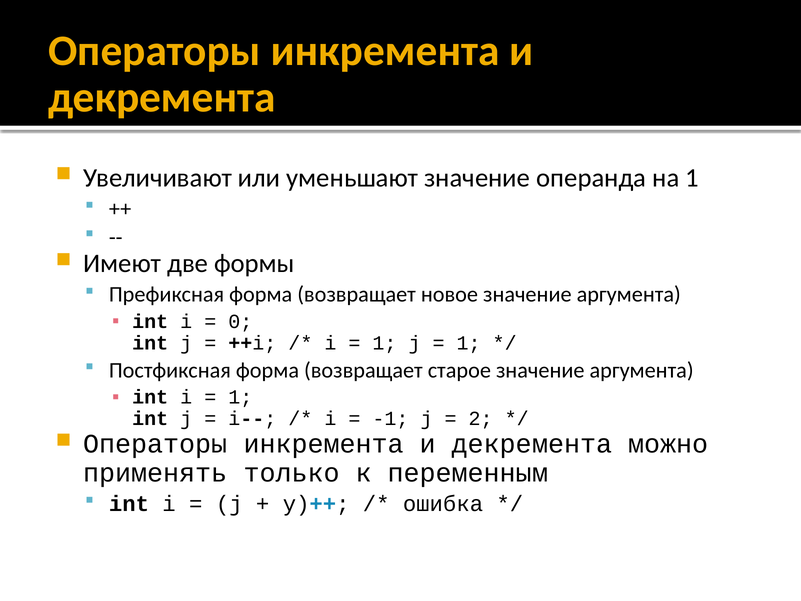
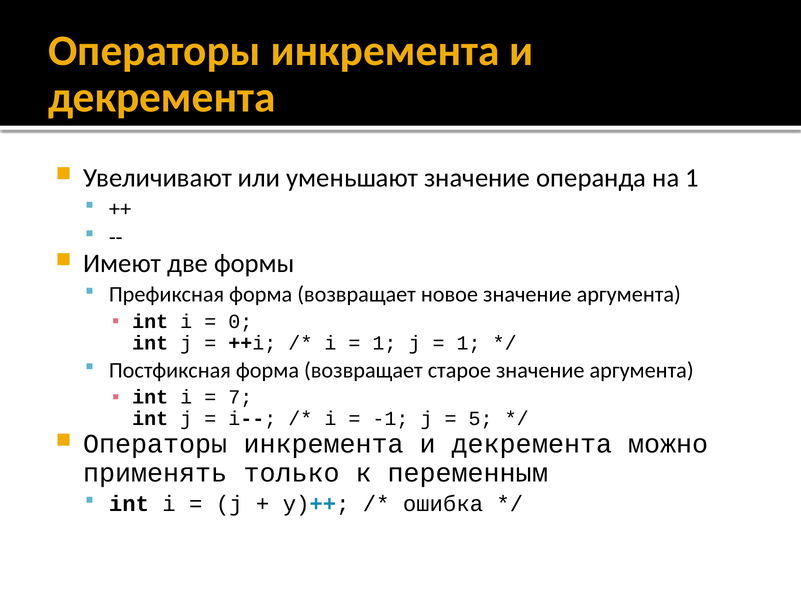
1 at (240, 397): 1 -> 7
2: 2 -> 5
